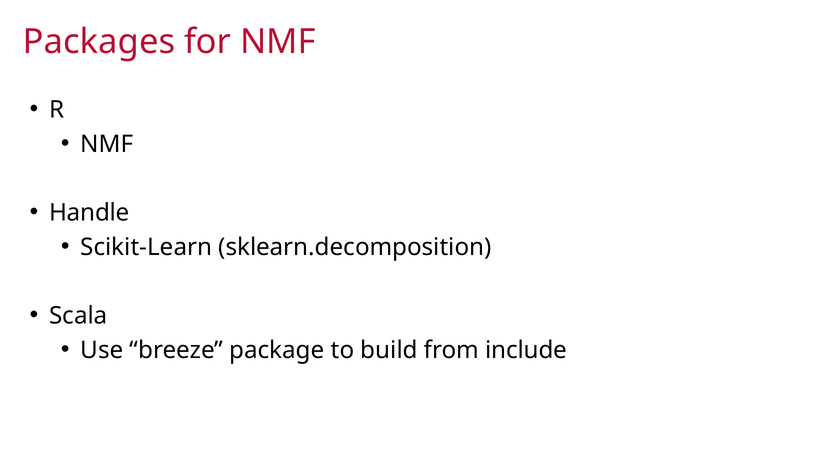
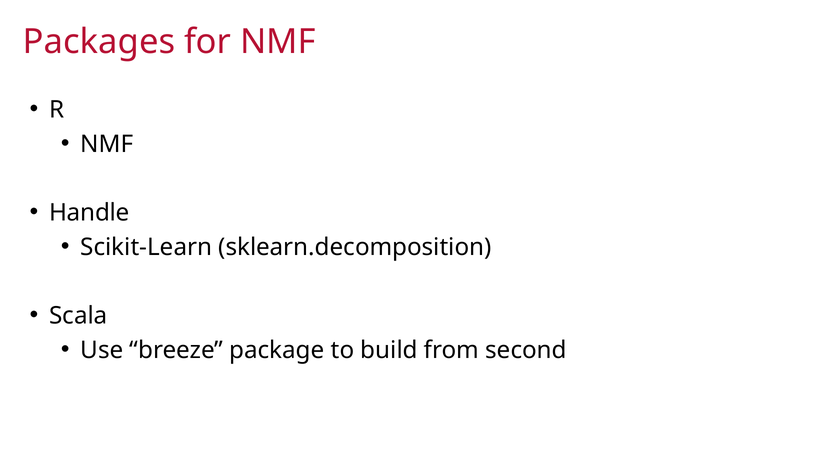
include: include -> second
